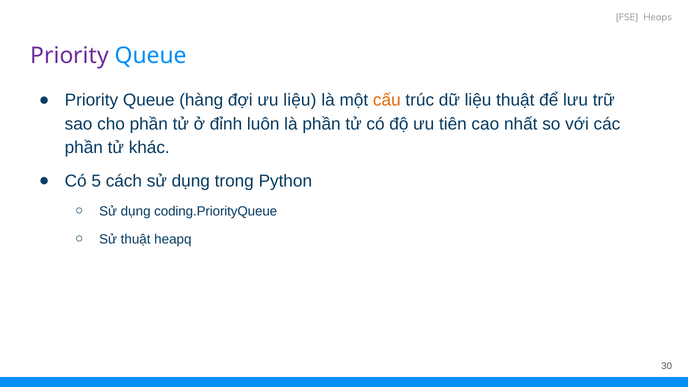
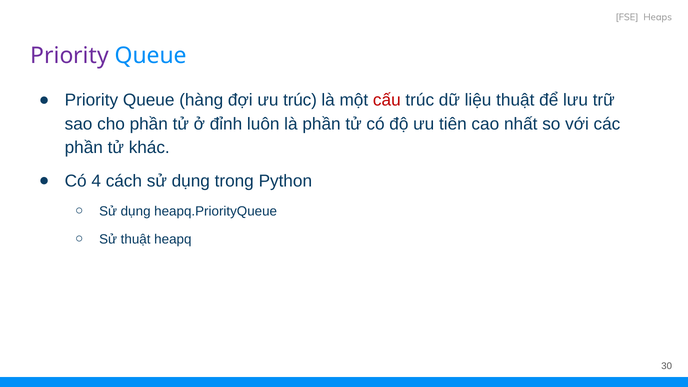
ưu liệu: liệu -> trúc
cấu colour: orange -> red
5: 5 -> 4
coding.PriorityQueue: coding.PriorityQueue -> heapq.PriorityQueue
